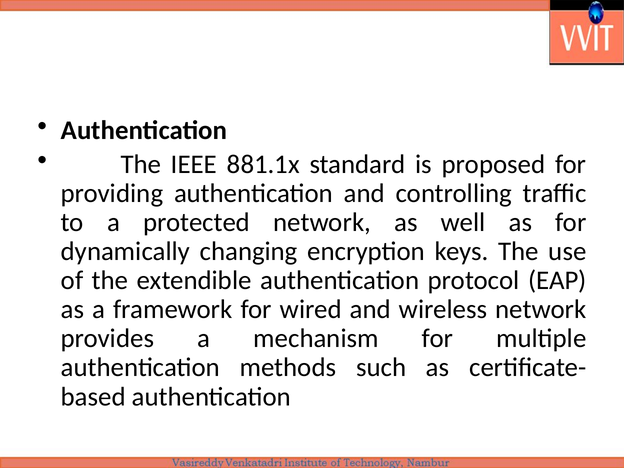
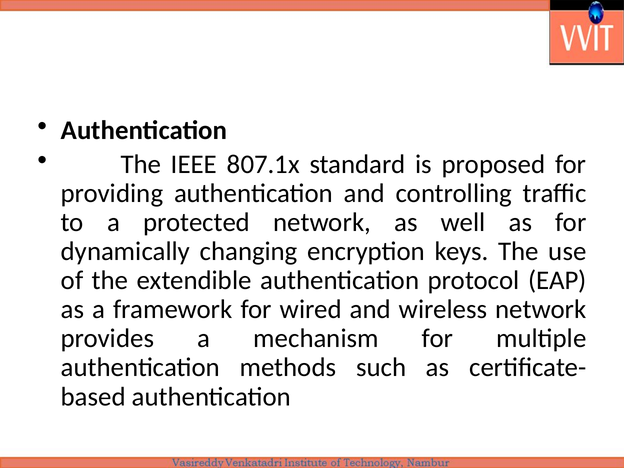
881.1x: 881.1x -> 807.1x
